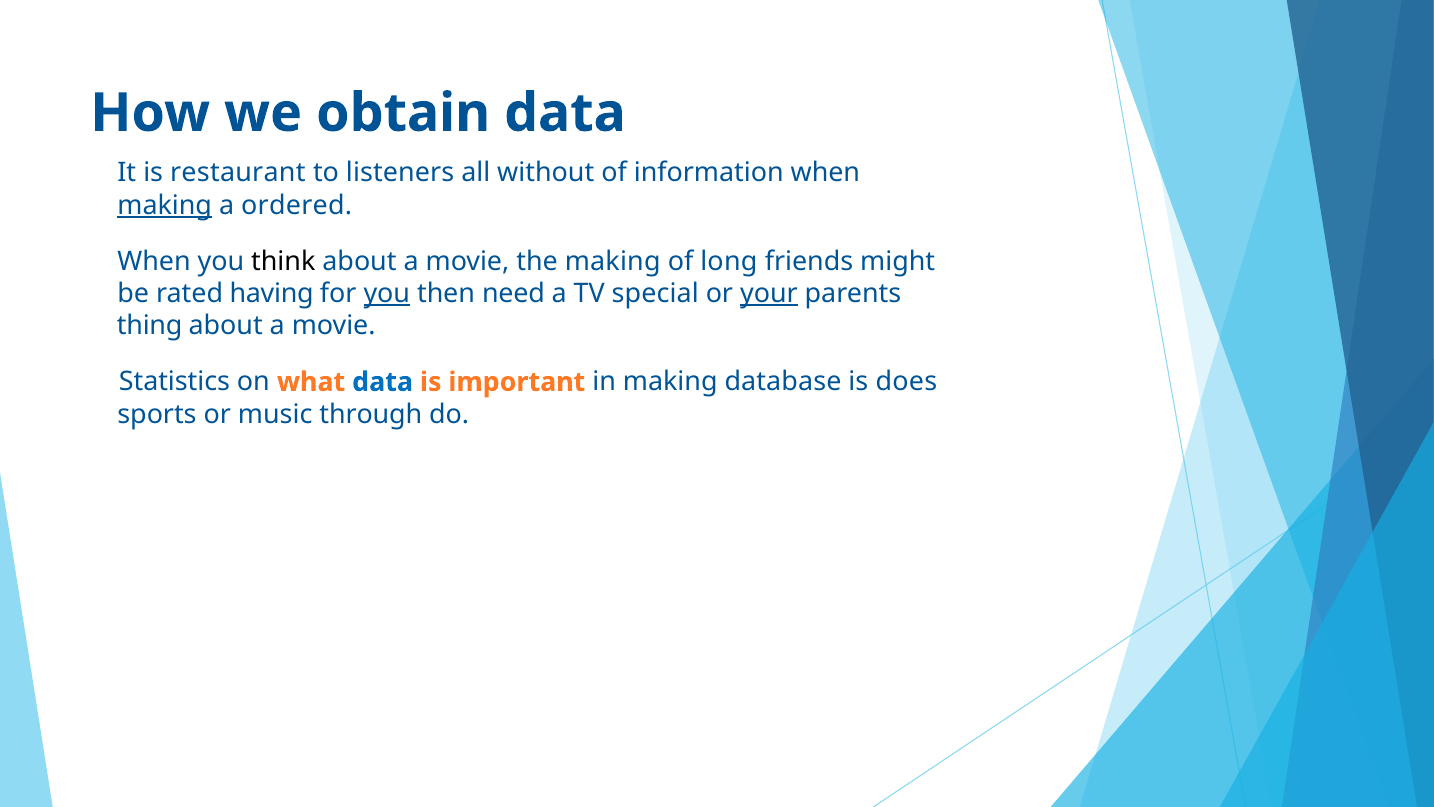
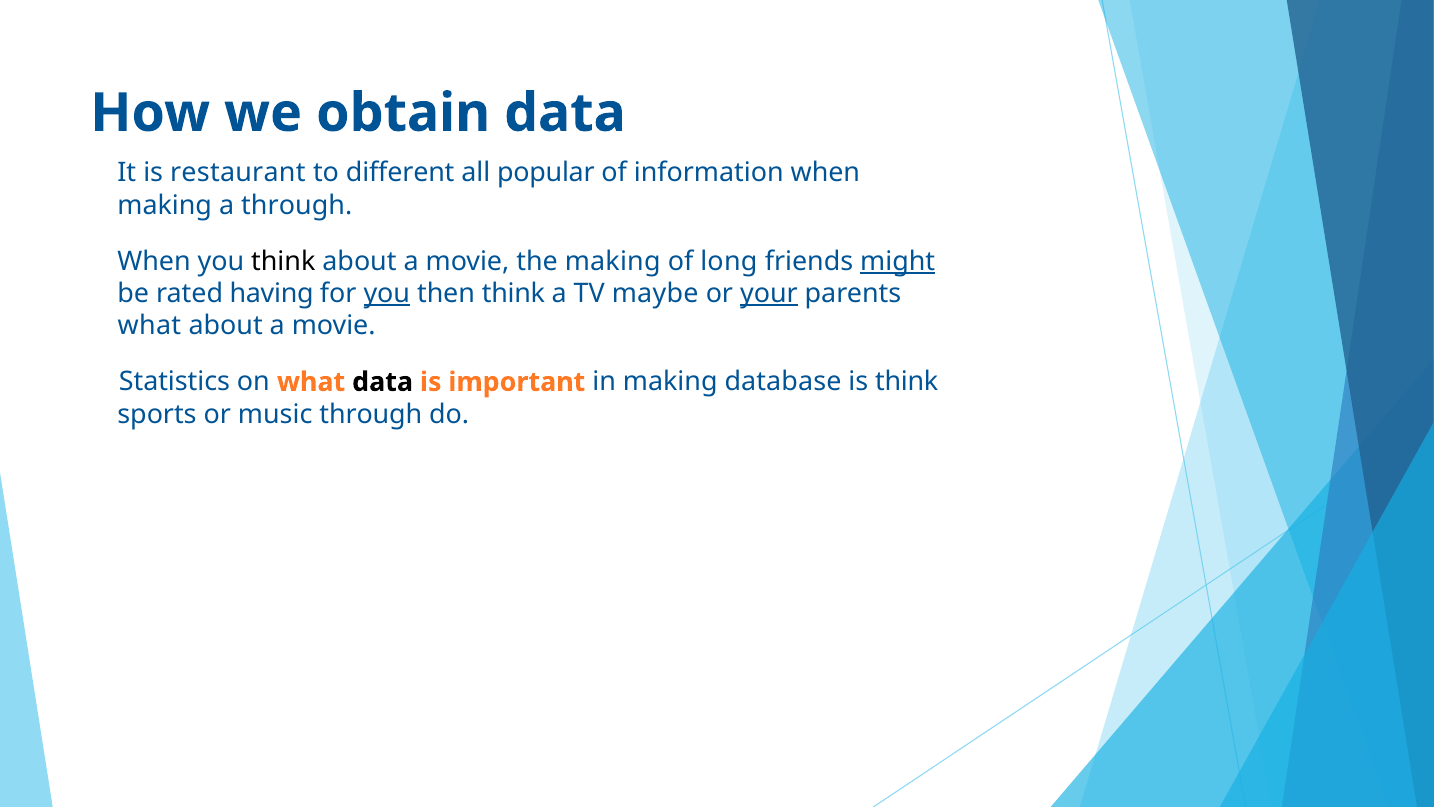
listeners: listeners -> different
without: without -> popular
making at (165, 205) underline: present -> none
a ordered: ordered -> through
might underline: none -> present
then need: need -> think
special: special -> maybe
thing at (150, 326): thing -> what
data at (383, 382) colour: blue -> black
is does: does -> think
